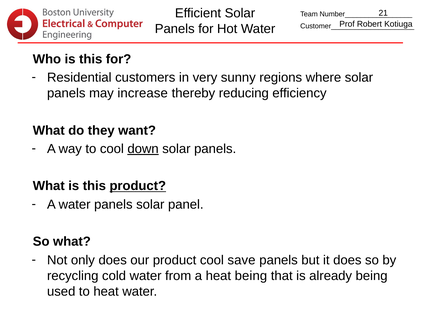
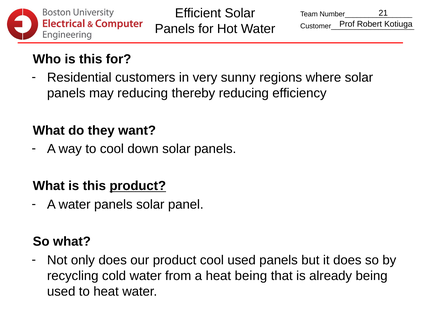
may increase: increase -> reducing
down underline: present -> none
cool save: save -> used
